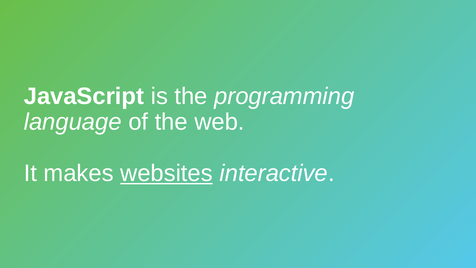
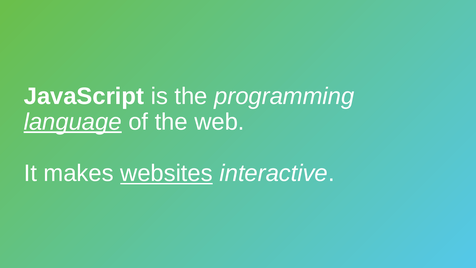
language underline: none -> present
